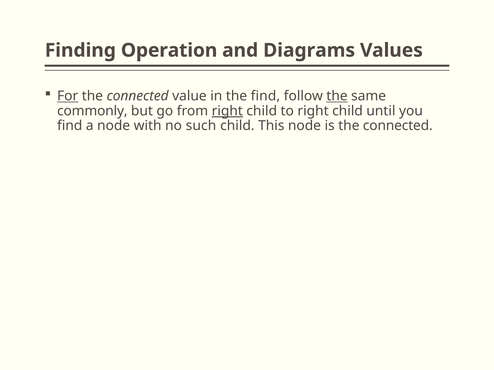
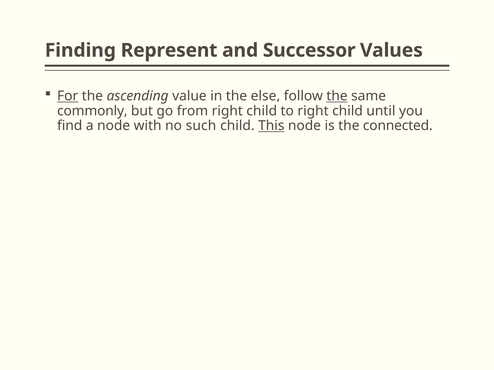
Operation: Operation -> Represent
Diagrams: Diagrams -> Successor
connected at (138, 96): connected -> ascending
the find: find -> else
right at (227, 111) underline: present -> none
This underline: none -> present
